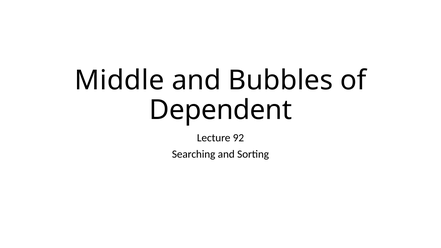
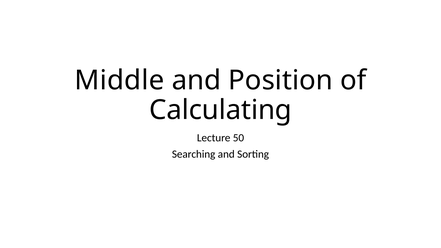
Bubbles: Bubbles -> Position
Dependent: Dependent -> Calculating
92: 92 -> 50
